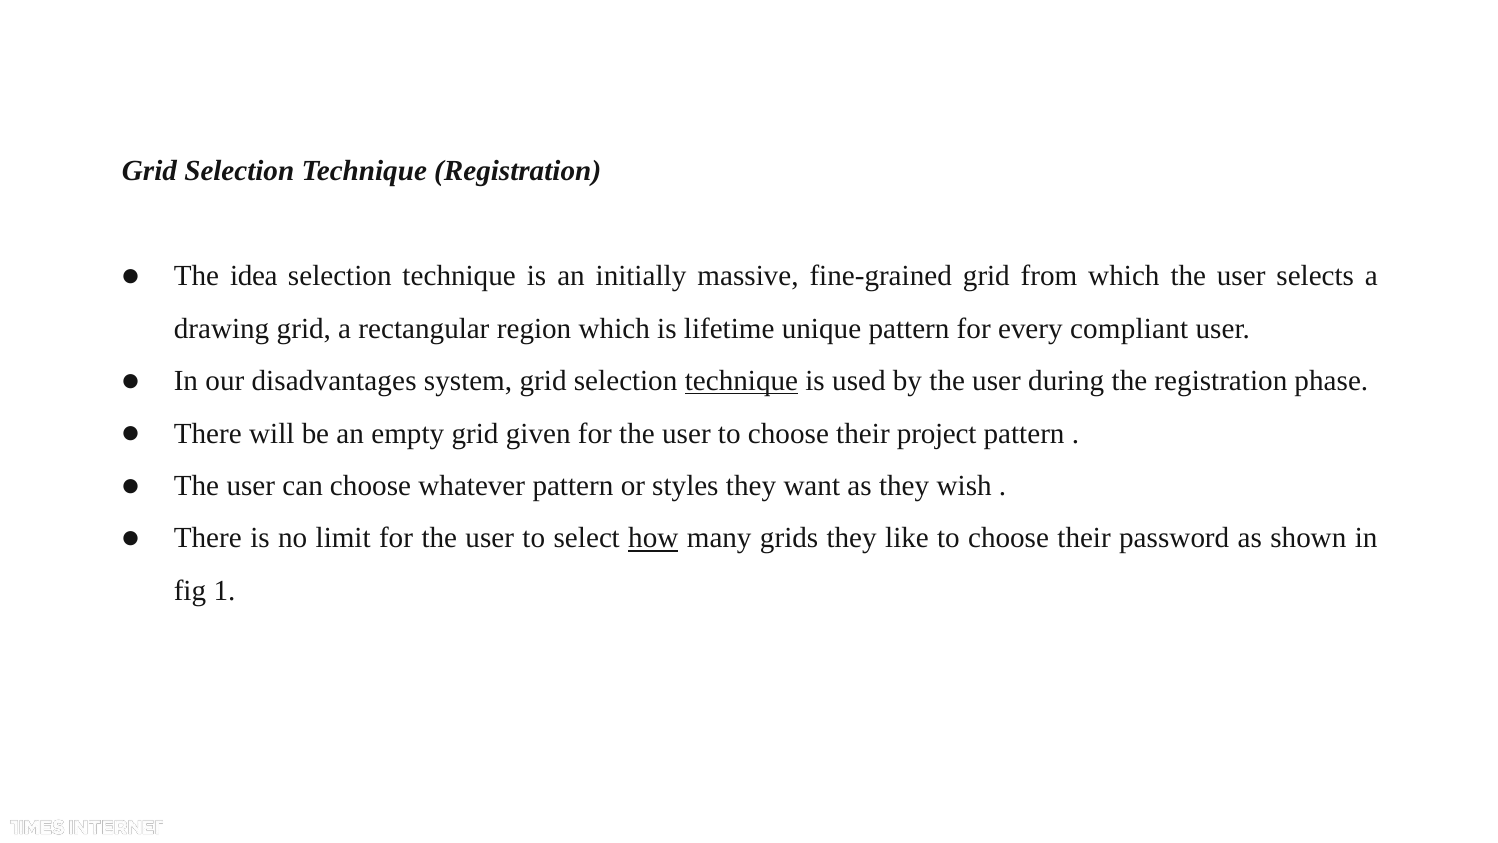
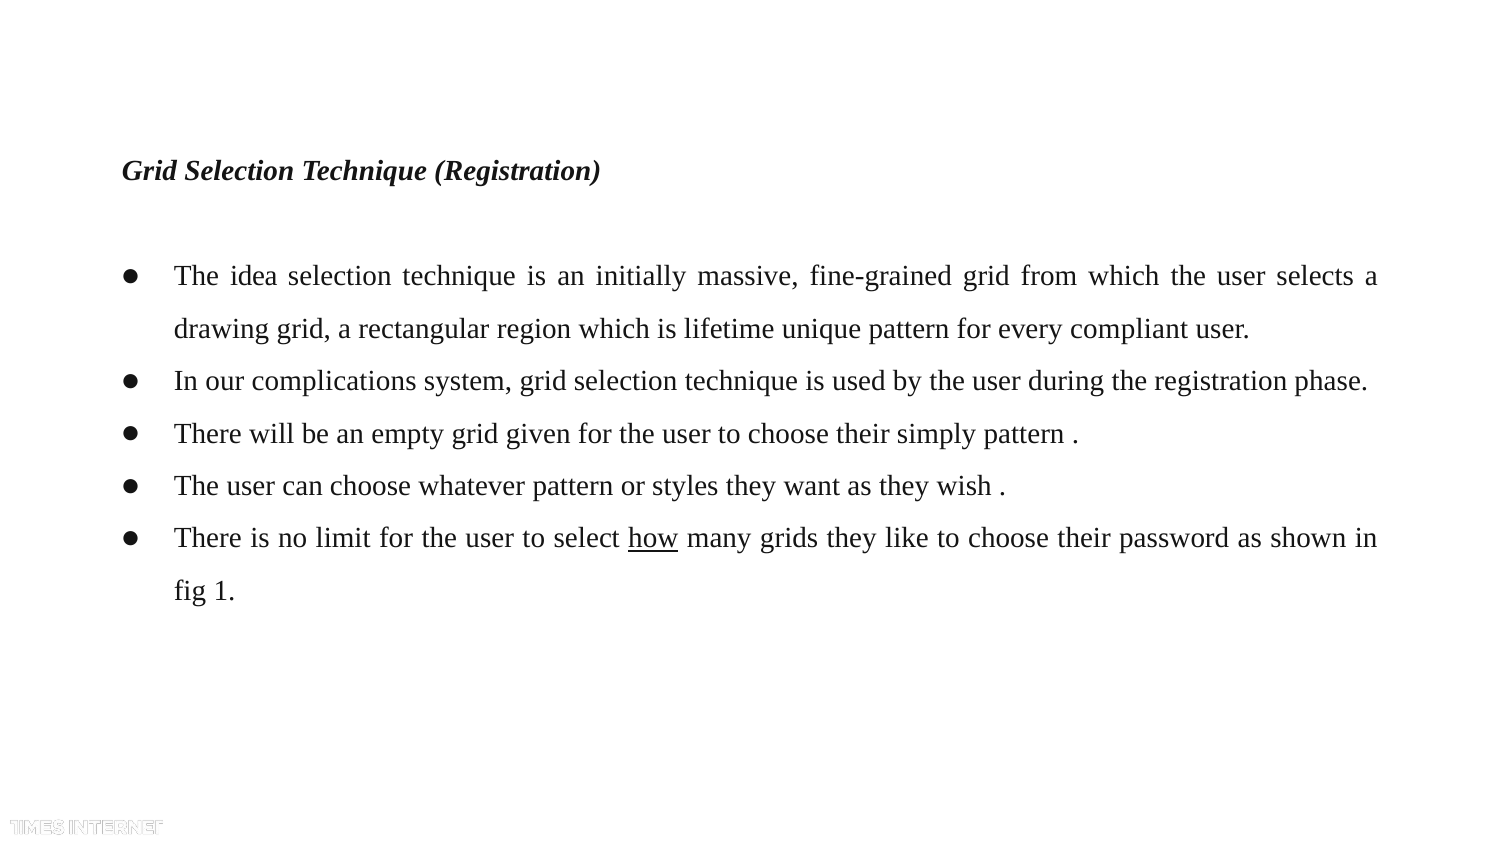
disadvantages: disadvantages -> complications
technique at (741, 381) underline: present -> none
project: project -> simply
